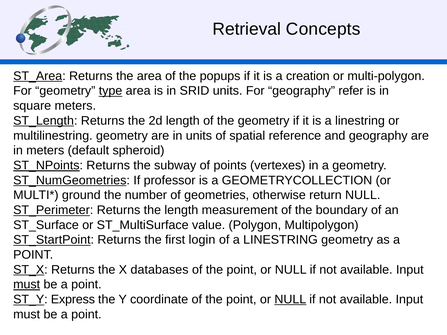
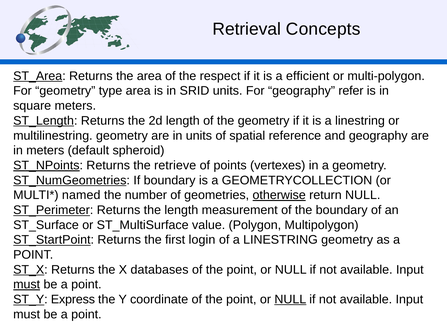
popups: popups -> respect
creation: creation -> efficient
type underline: present -> none
subway: subway -> retrieve
If professor: professor -> boundary
ground: ground -> named
otherwise underline: none -> present
